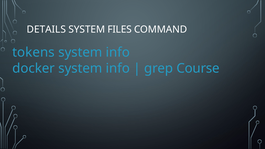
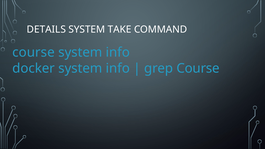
FILES: FILES -> TAKE
tokens at (34, 52): tokens -> course
